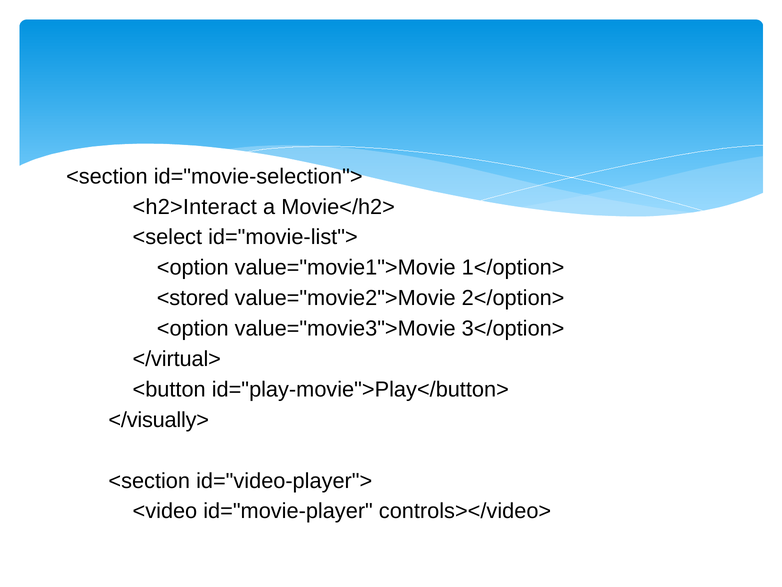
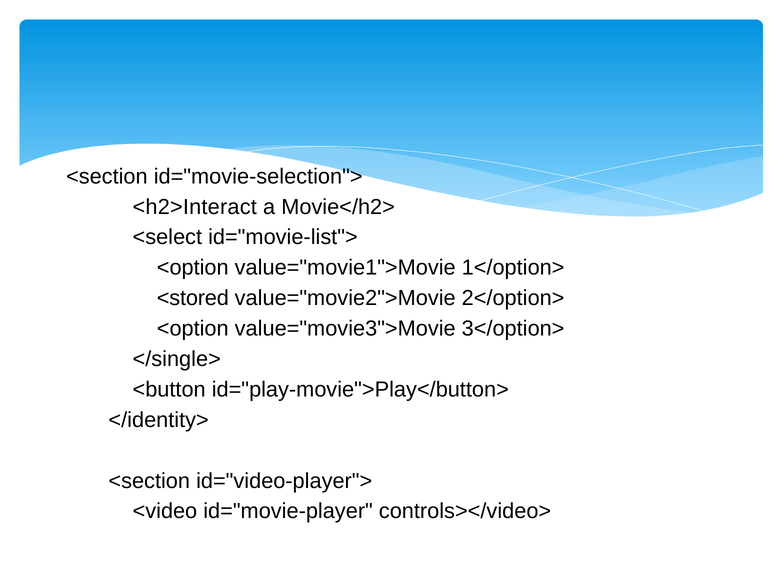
</virtual>: </virtual> -> </single>
</visually>: </visually> -> </identity>
